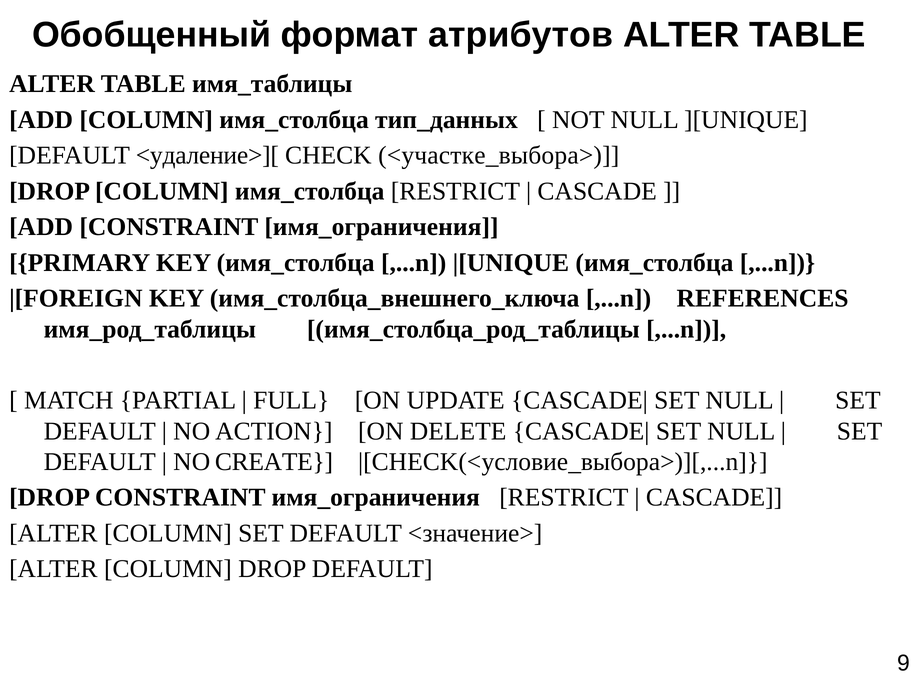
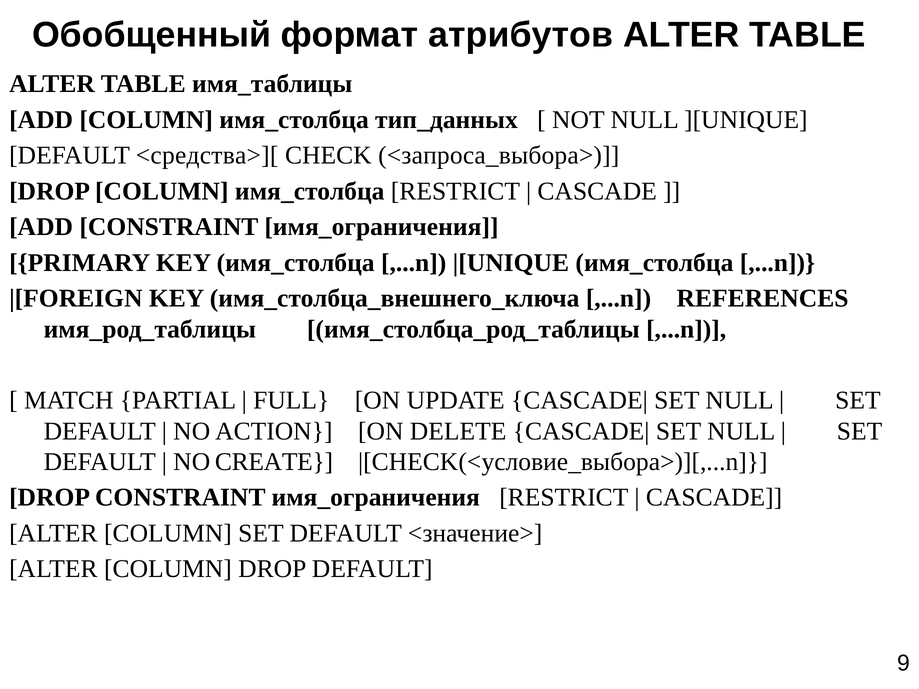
<удаление>][: <удаление>][ -> <средства>][
<участке_выбора>: <участке_выбора> -> <запроса_выбора>
